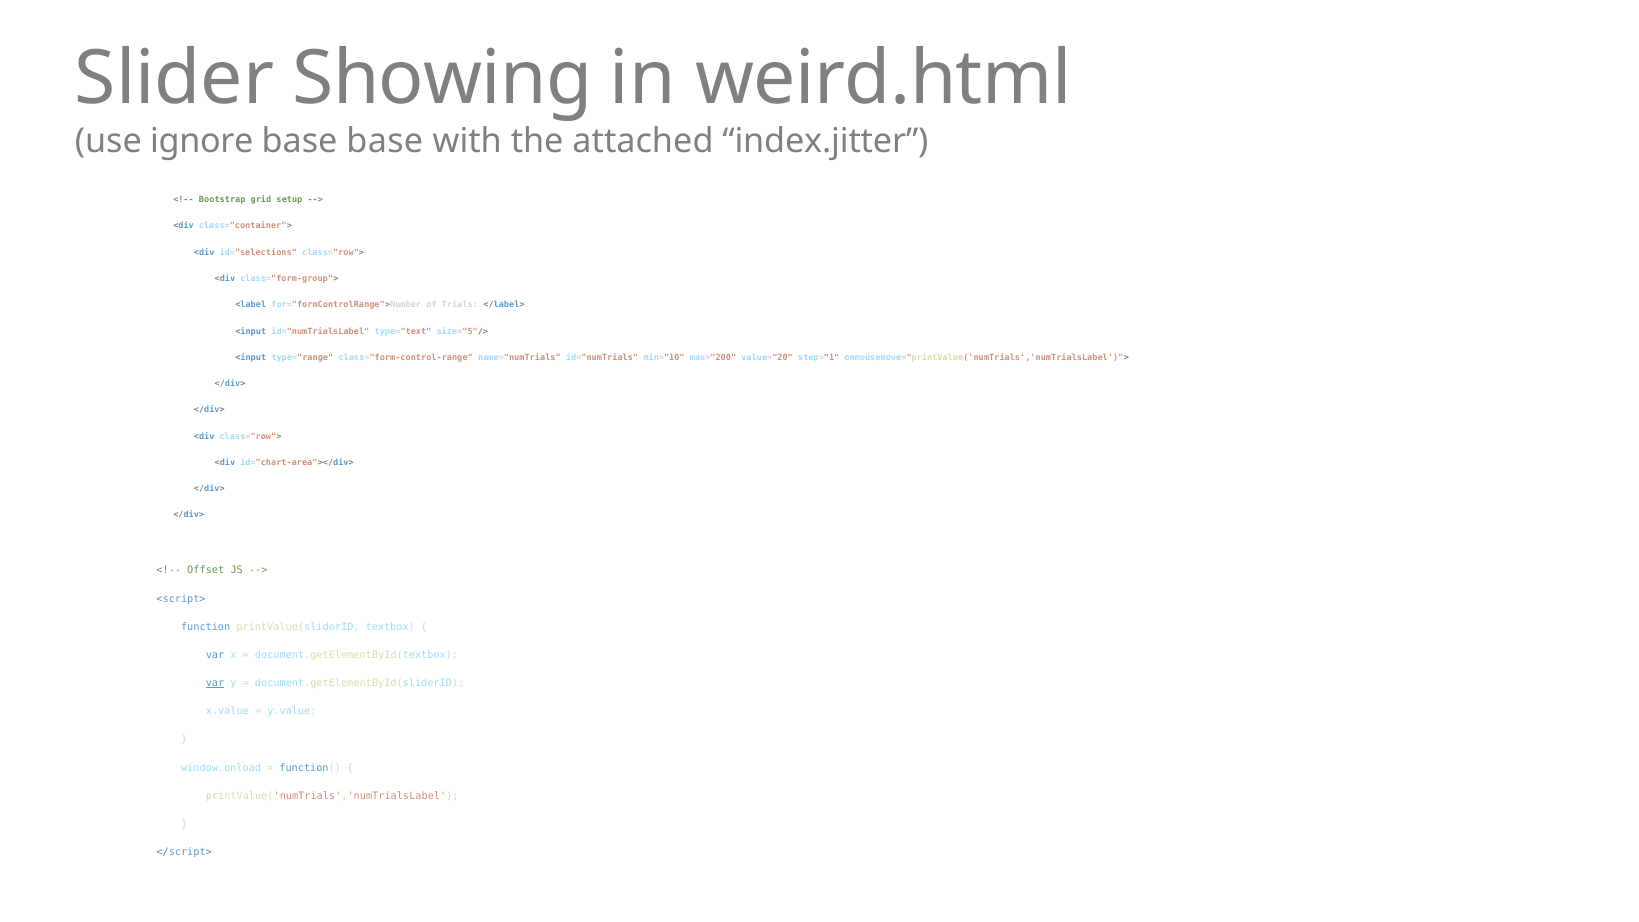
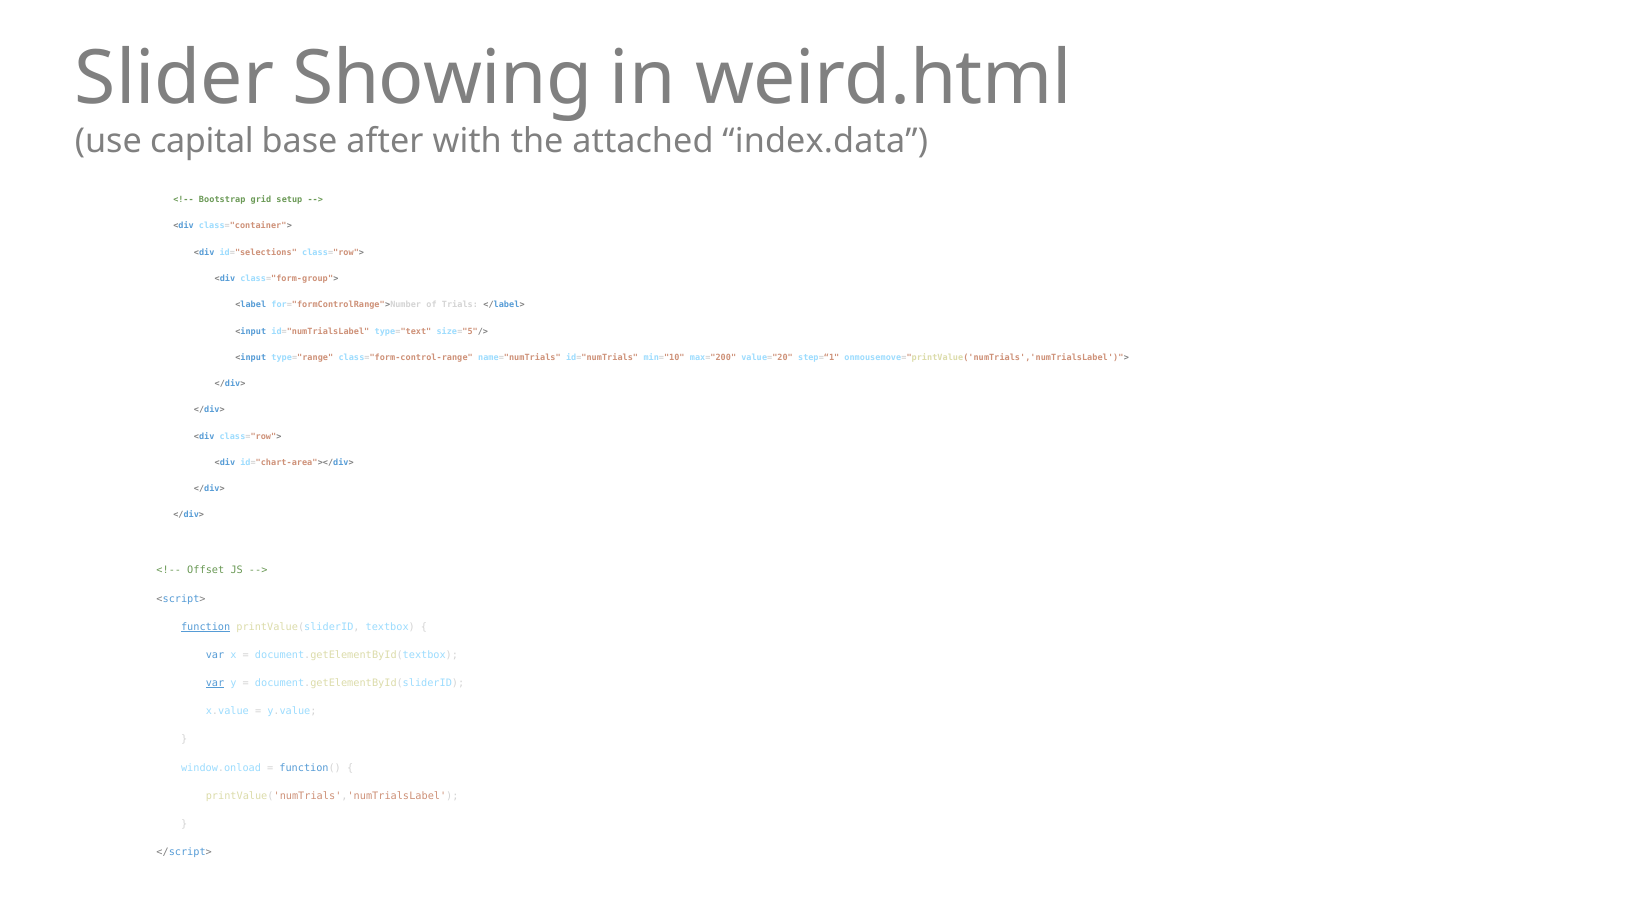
ignore: ignore -> capital
base base: base -> after
index.jitter: index.jitter -> index.data
function underline: none -> present
